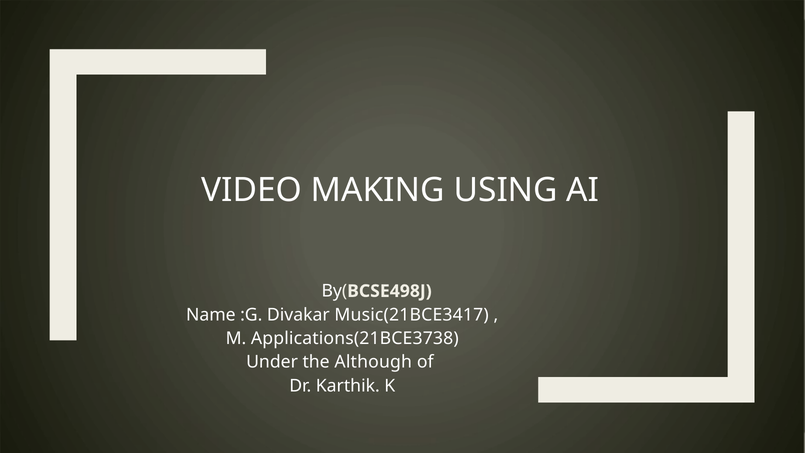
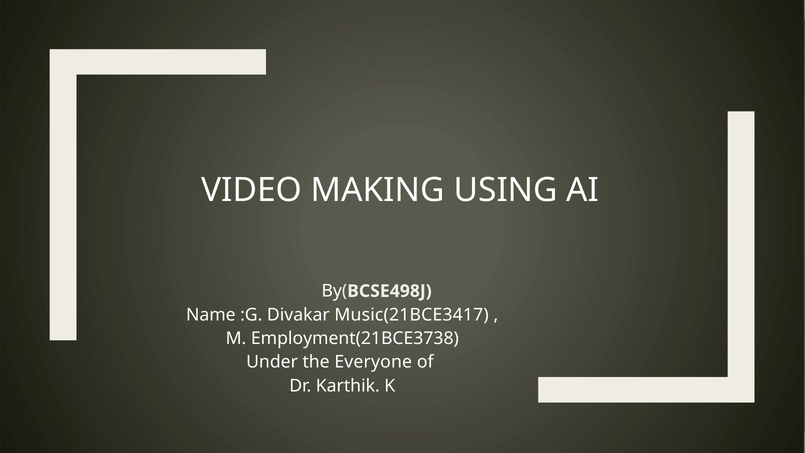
Applications(21BCE3738: Applications(21BCE3738 -> Employment(21BCE3738
Although: Although -> Everyone
